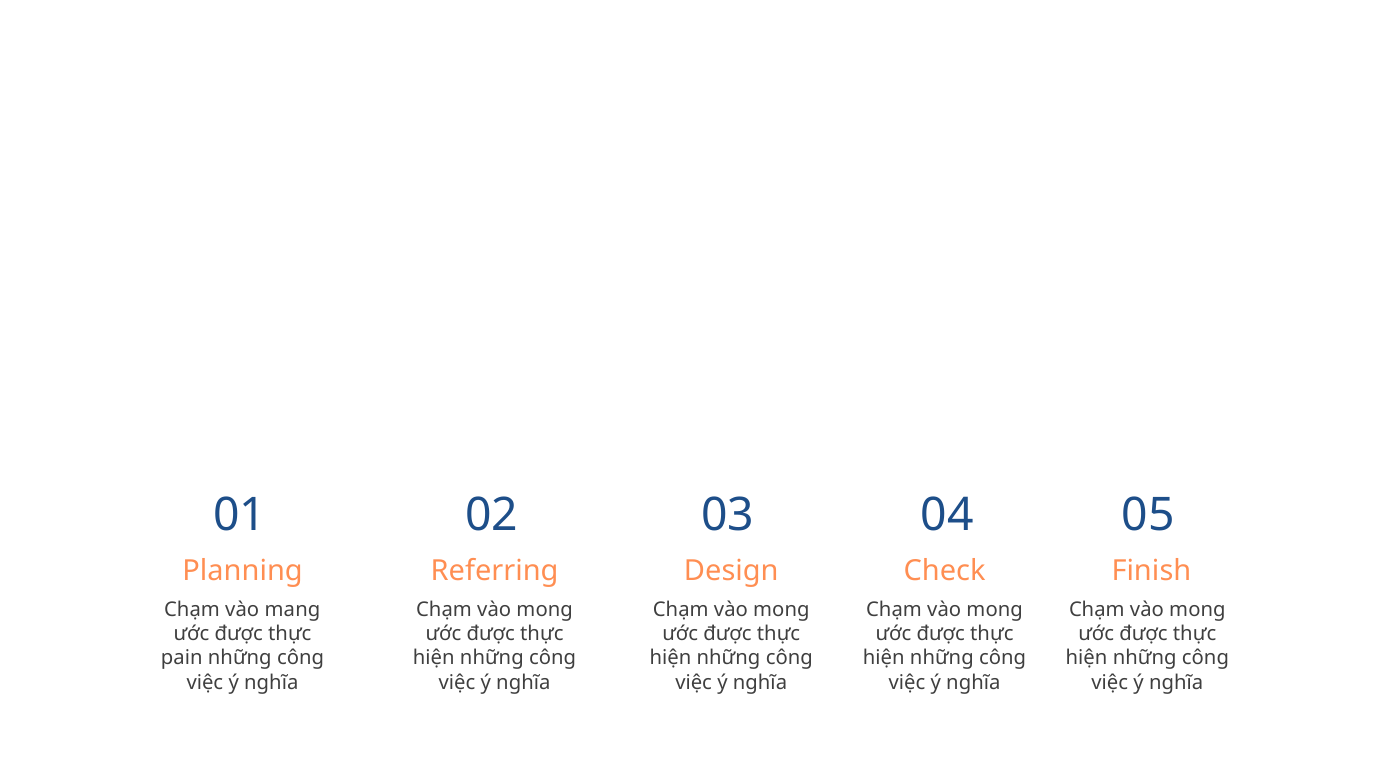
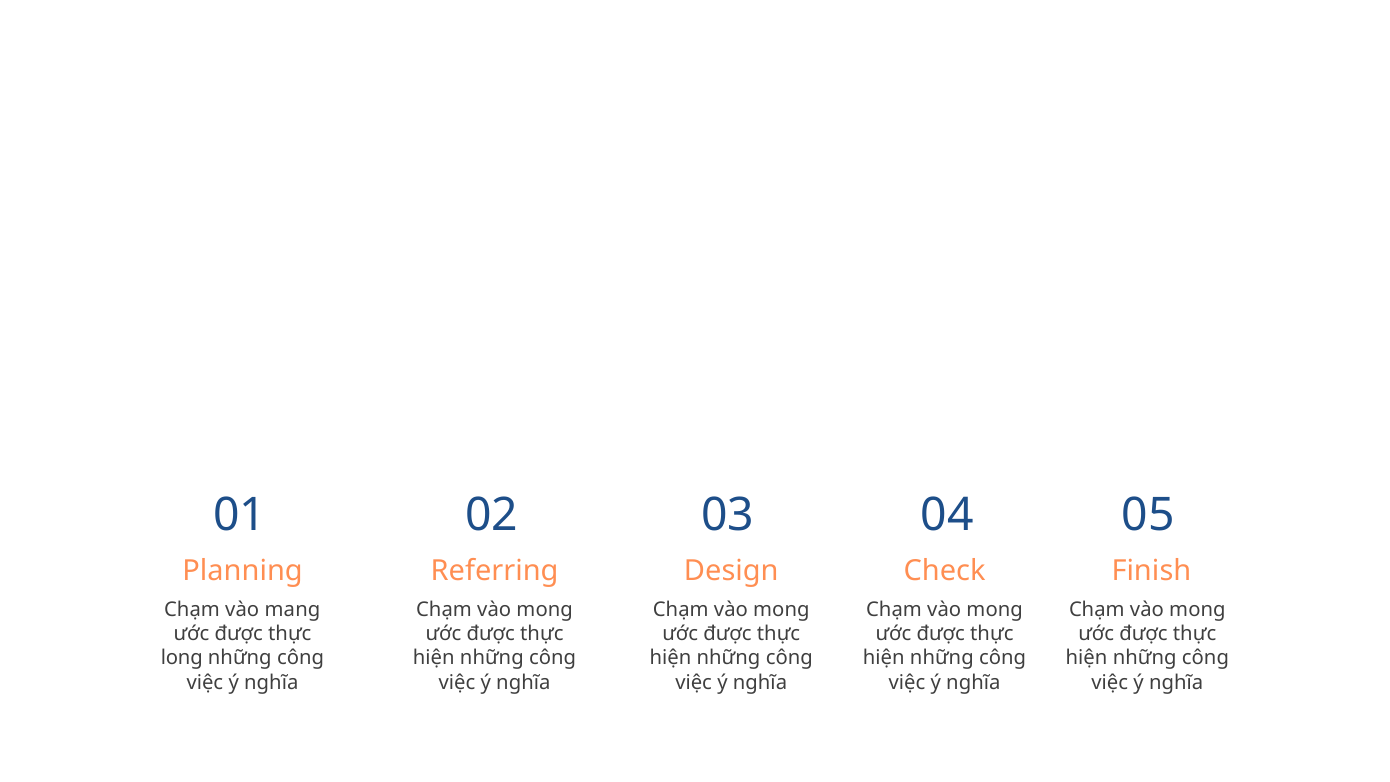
pain: pain -> long
